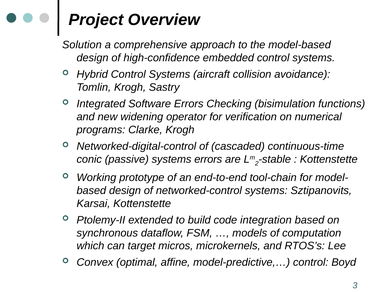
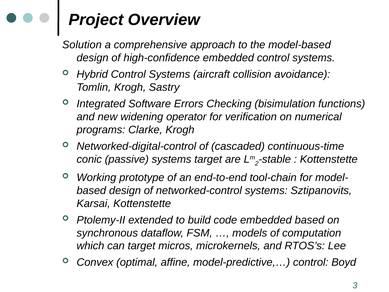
systems errors: errors -> target
code integration: integration -> embedded
